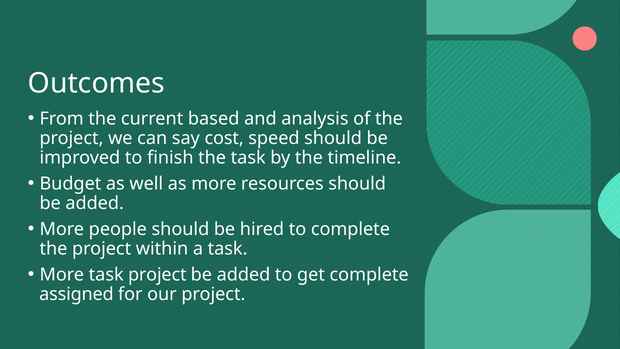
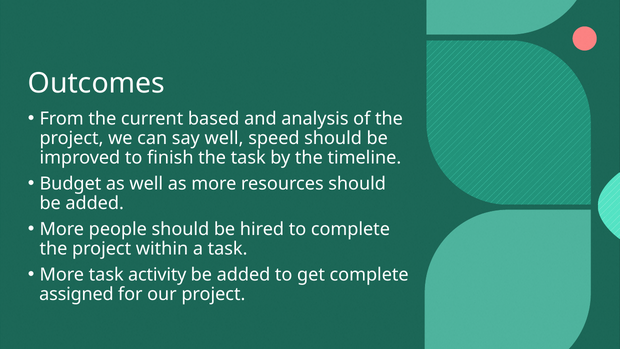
say cost: cost -> well
task project: project -> activity
